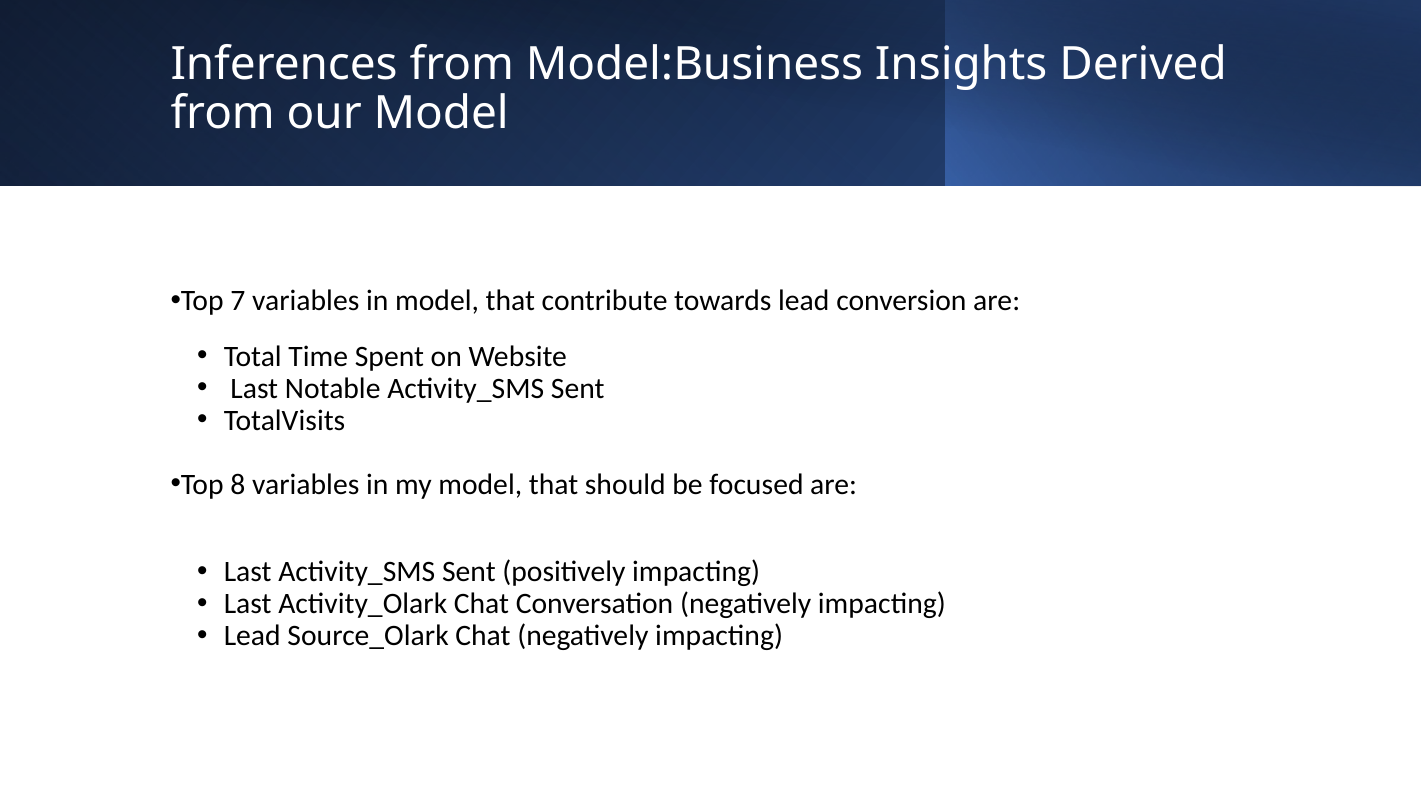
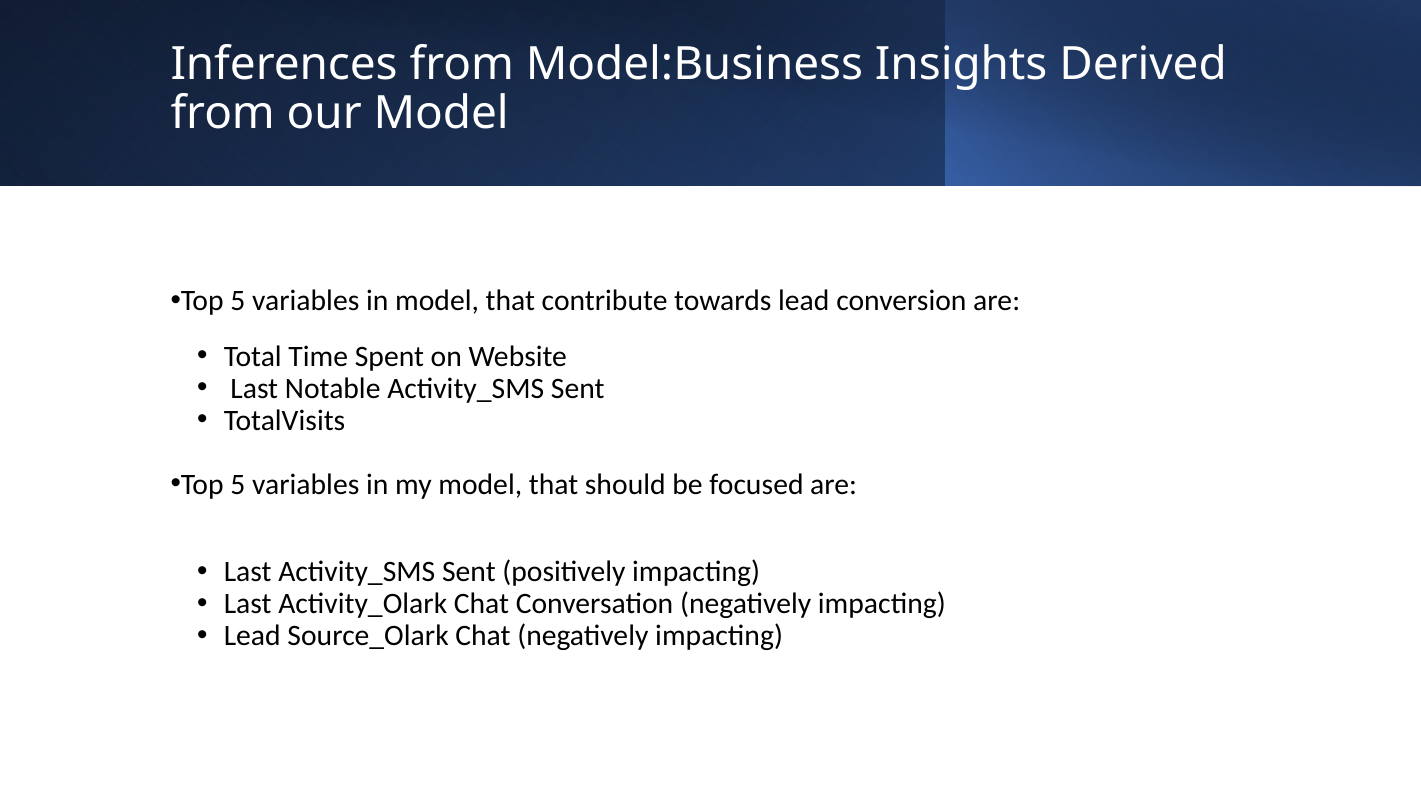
7 at (238, 301): 7 -> 5
8 at (238, 485): 8 -> 5
